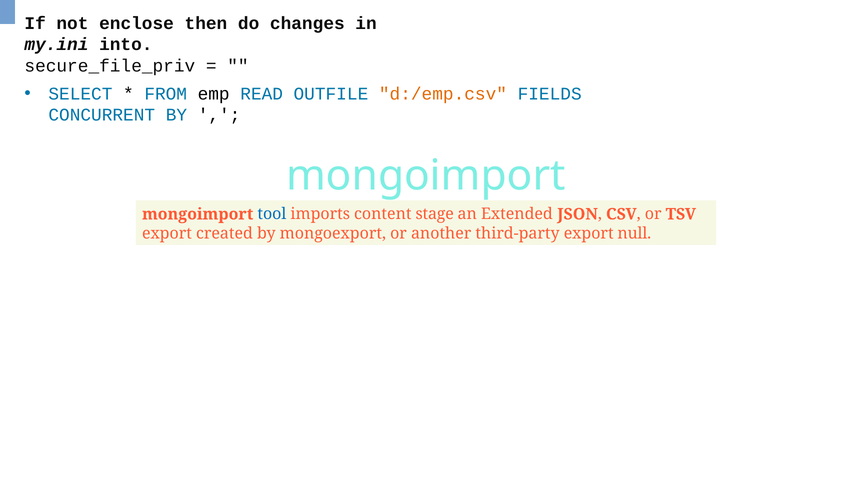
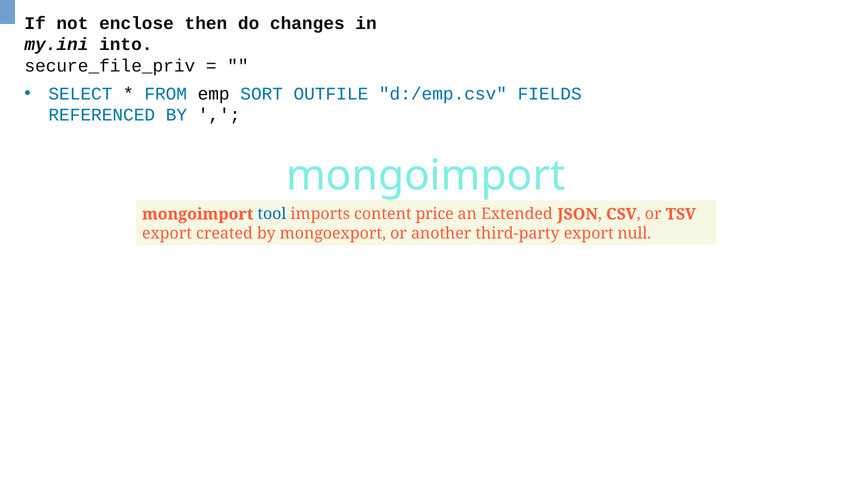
READ: READ -> SORT
d:/emp.csv colour: orange -> blue
CONCURRENT: CONCURRENT -> REFERENCED
stage: stage -> price
